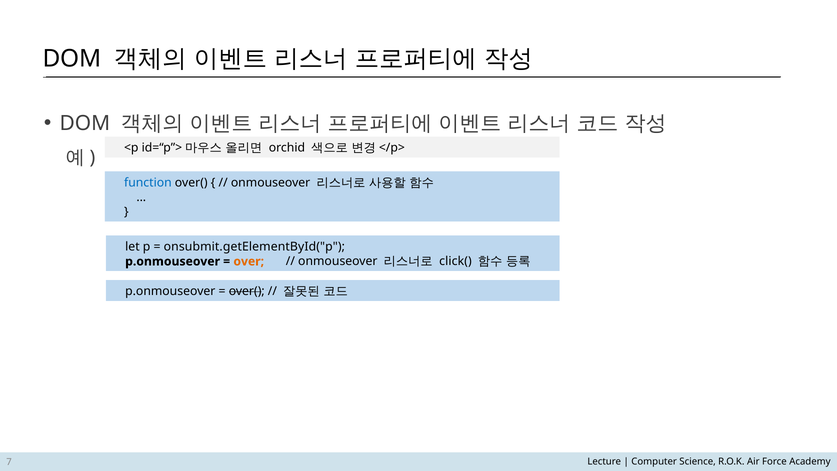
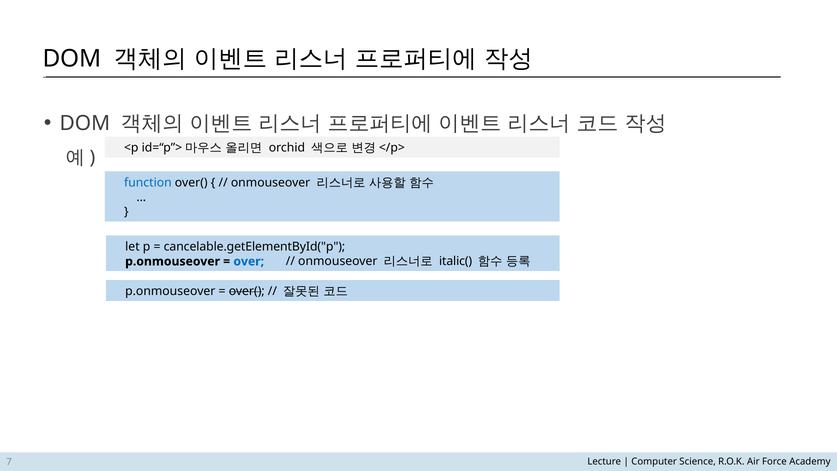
onsubmit.getElementById("p: onsubmit.getElementById("p -> cancelable.getElementById("p
over colour: orange -> blue
click(: click( -> italic(
